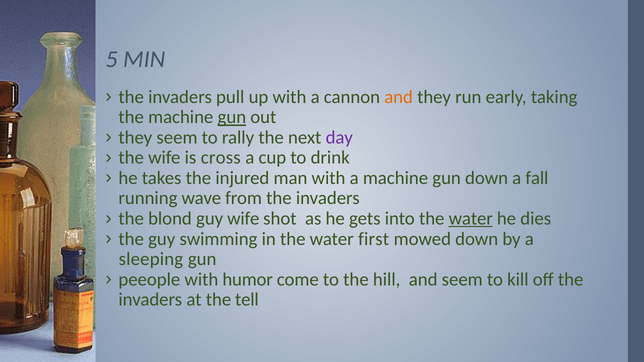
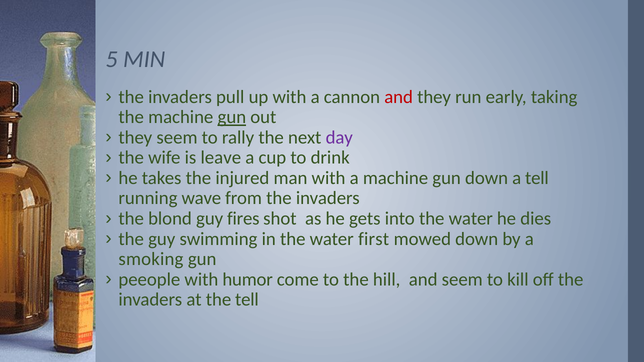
and at (399, 97) colour: orange -> red
cross: cross -> leave
a fall: fall -> tell
guy wife: wife -> fires
water at (471, 219) underline: present -> none
sleeping: sleeping -> smoking
